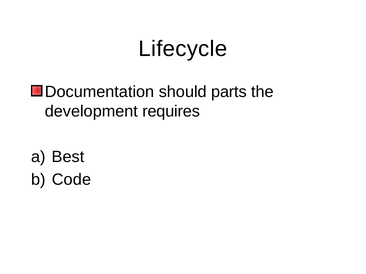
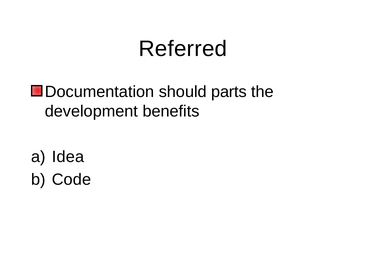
Lifecycle: Lifecycle -> Referred
requires: requires -> benefits
Best: Best -> Idea
